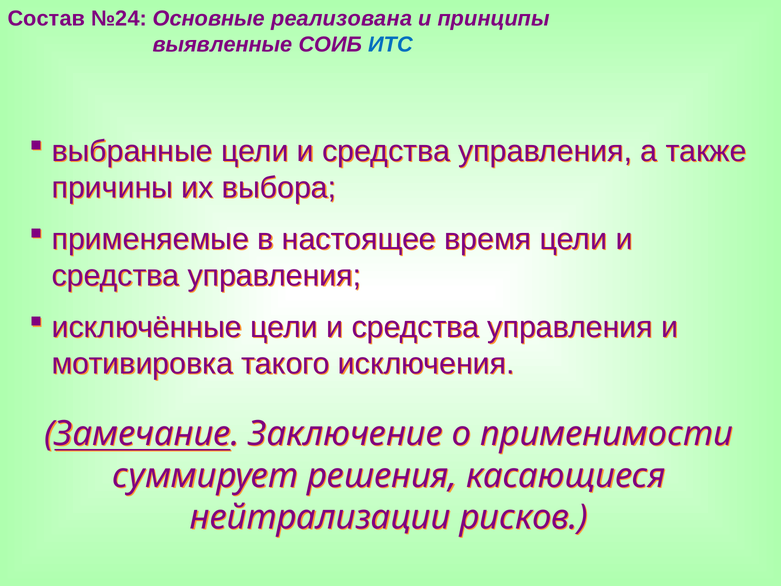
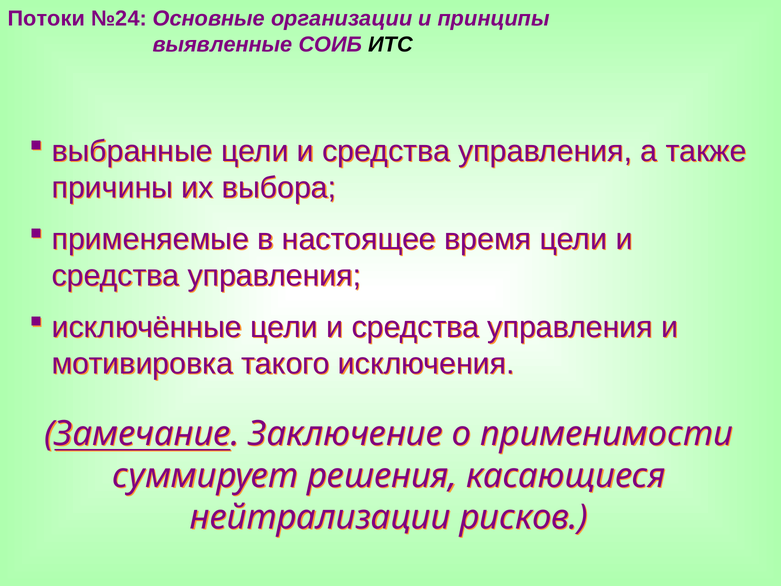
Состав: Состав -> Потоки
реализована: реализована -> организации
ИТС colour: blue -> black
